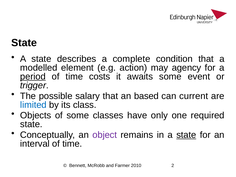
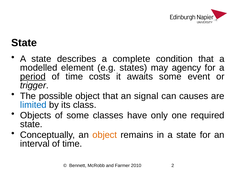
action: action -> states
possible salary: salary -> object
based: based -> signal
current: current -> causes
object at (105, 135) colour: purple -> orange
state at (186, 135) underline: present -> none
